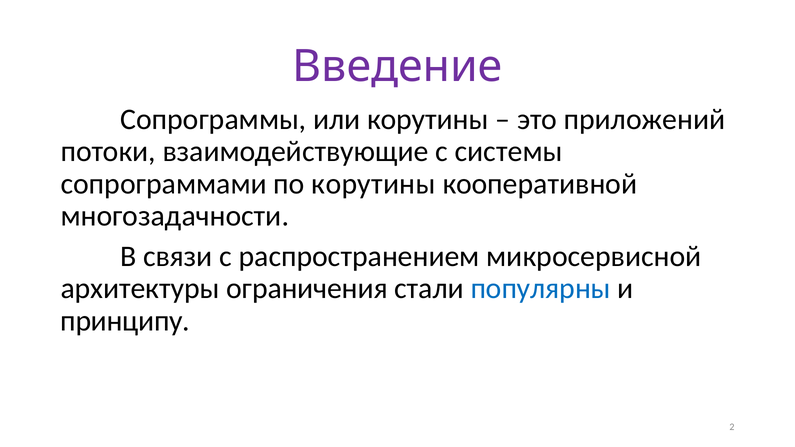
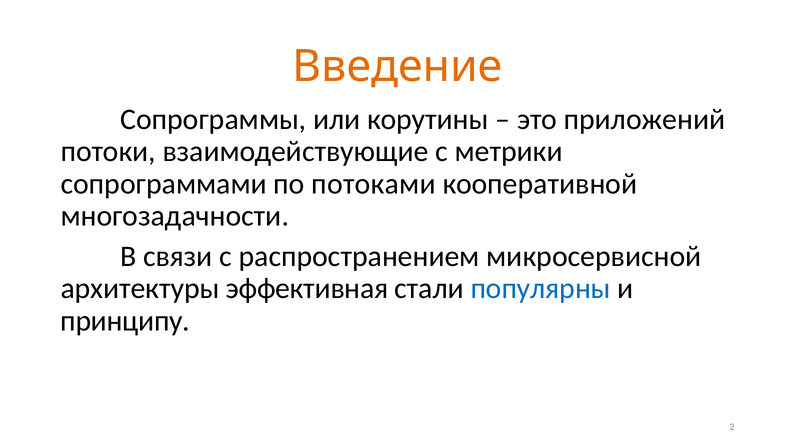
Введение colour: purple -> orange
системы: системы -> метрики
по корутины: корутины -> потоками
ограничения: ограничения -> эффективная
